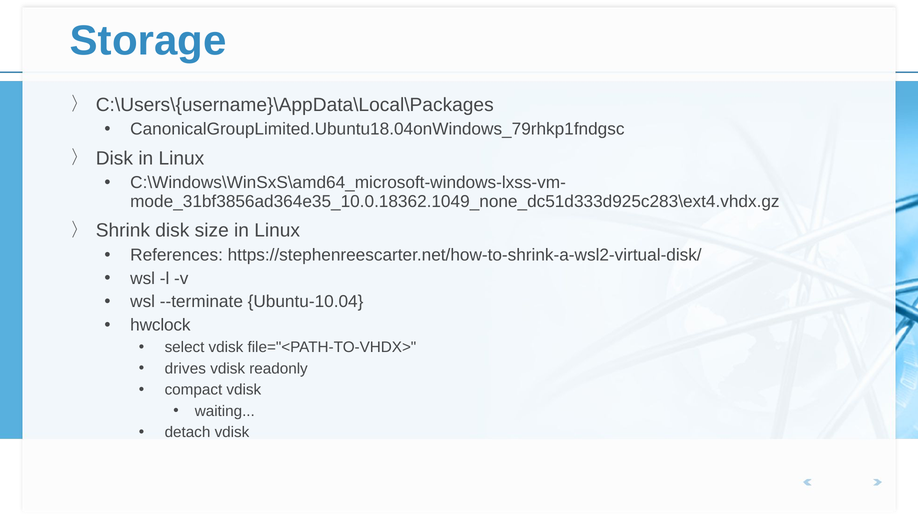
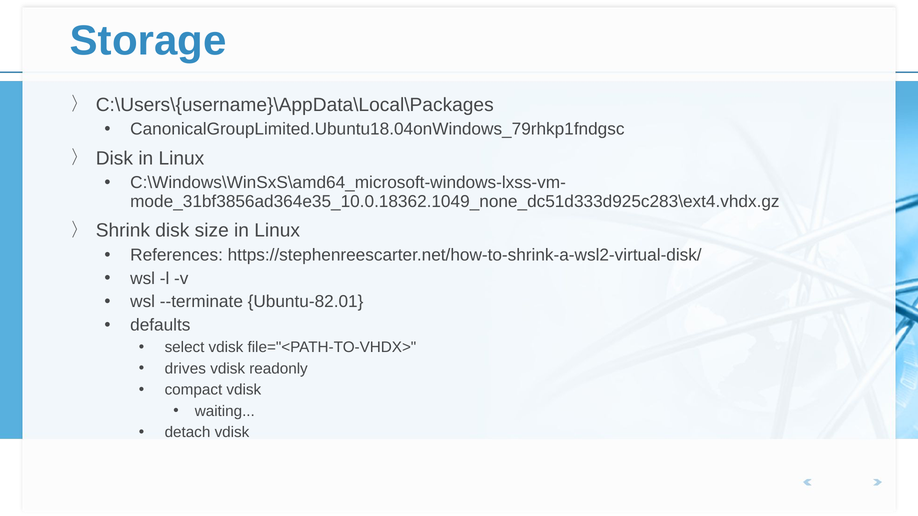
Ubuntu-10.04: Ubuntu-10.04 -> Ubuntu-82.01
hwclock: hwclock -> defaults
